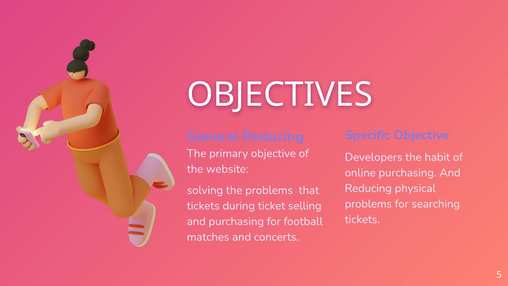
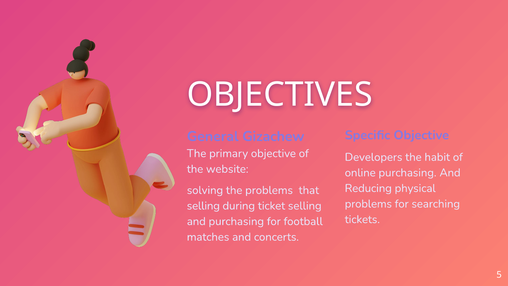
General Reducing: Reducing -> Gizachew
tickets at (203, 206): tickets -> selling
